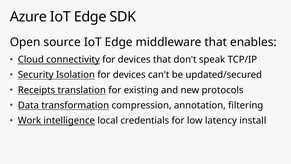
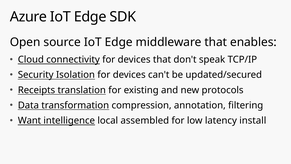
Work: Work -> Want
credentials: credentials -> assembled
